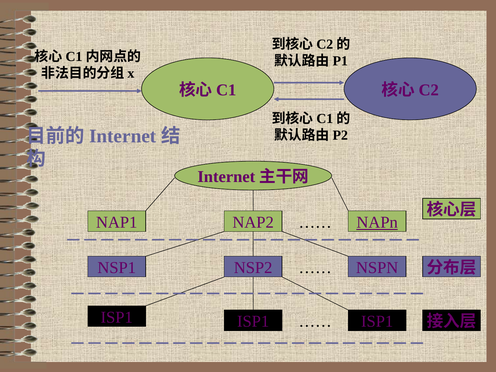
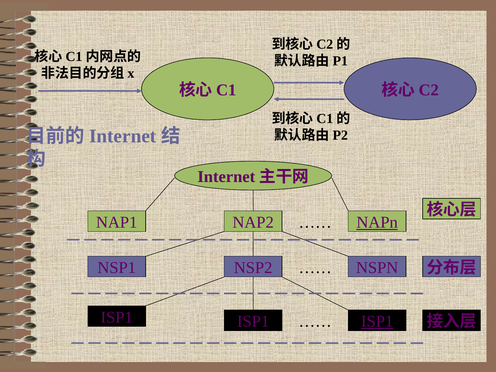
ISP1 at (377, 321) underline: none -> present
